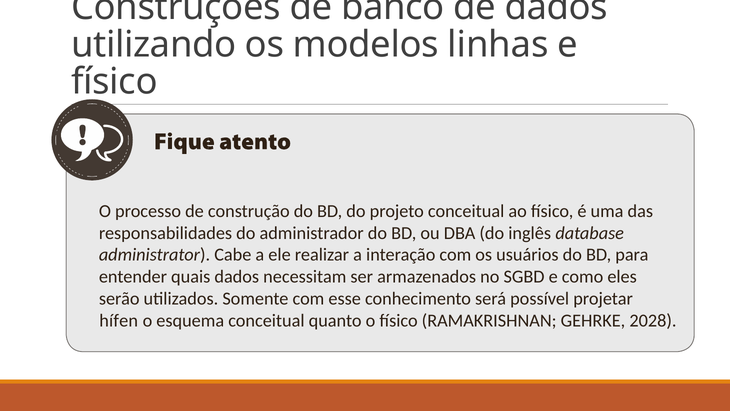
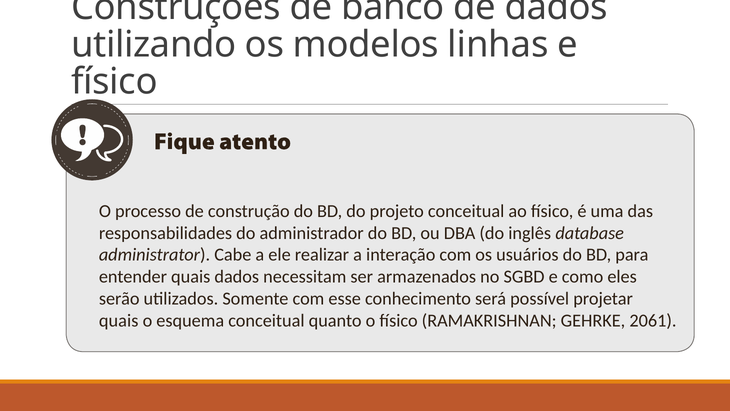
hífen at (119, 320): hífen -> quais
2028: 2028 -> 2061
